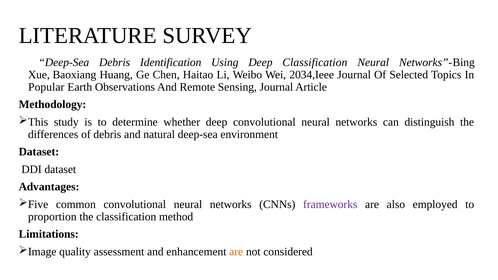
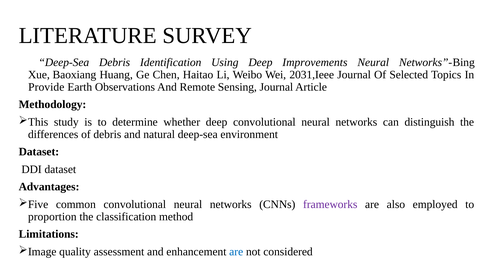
Deep Classification: Classification -> Improvements
2034,Ieee: 2034,Ieee -> 2031,Ieee
Popular: Popular -> Provide
are at (236, 252) colour: orange -> blue
